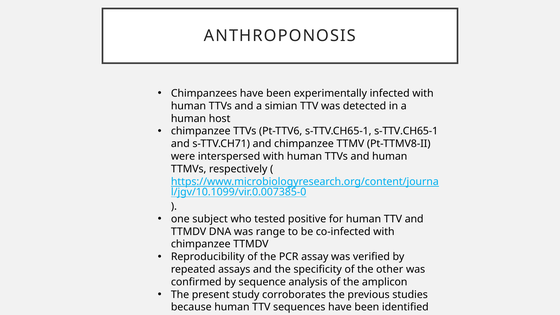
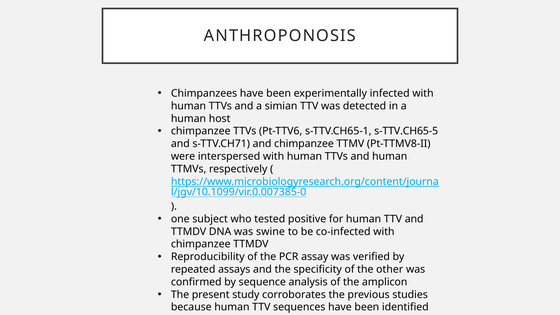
s-TTV.CH65-1 s-TTV.CH65-1: s-TTV.CH65-1 -> s-TTV.CH65-5
was range: range -> swine
